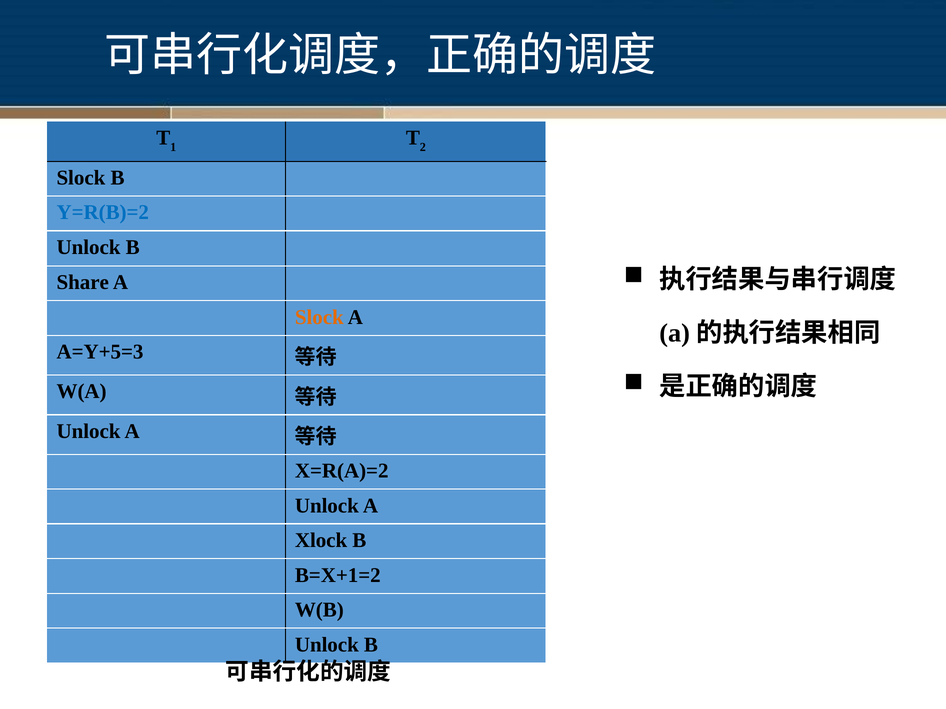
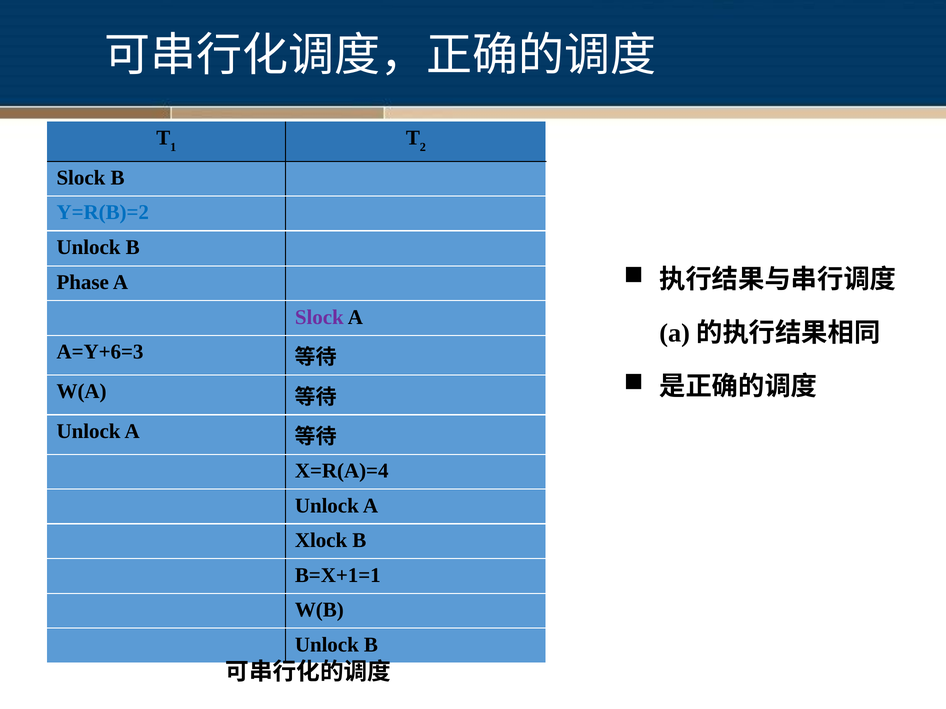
Share: Share -> Phase
Slock at (319, 317) colour: orange -> purple
A=Y+5=3: A=Y+5=3 -> A=Y+6=3
X=R(A)=2: X=R(A)=2 -> X=R(A)=4
B=X+1=2: B=X+1=2 -> B=X+1=1
